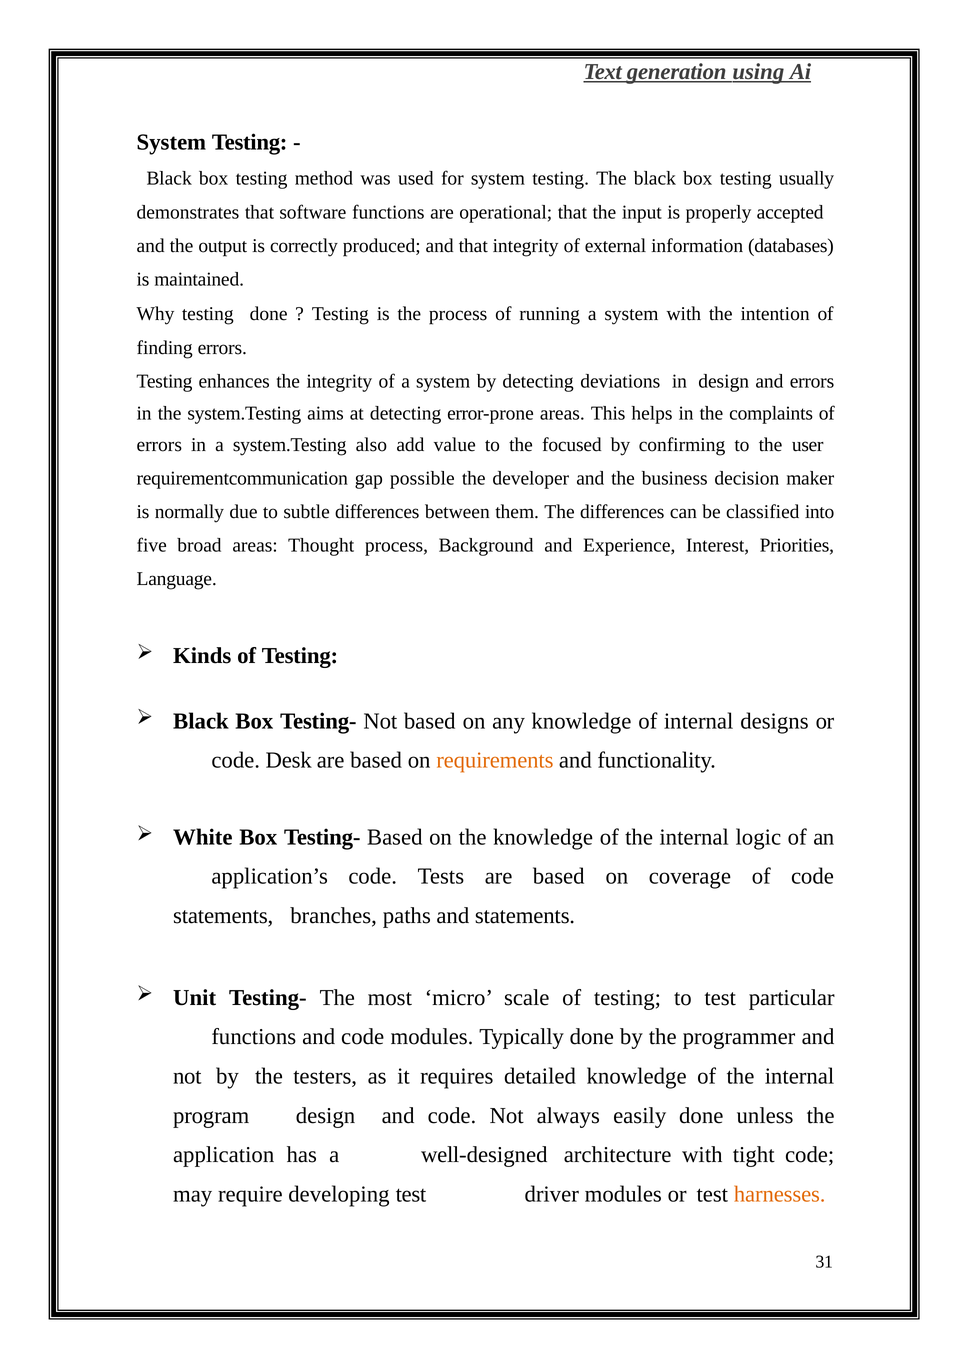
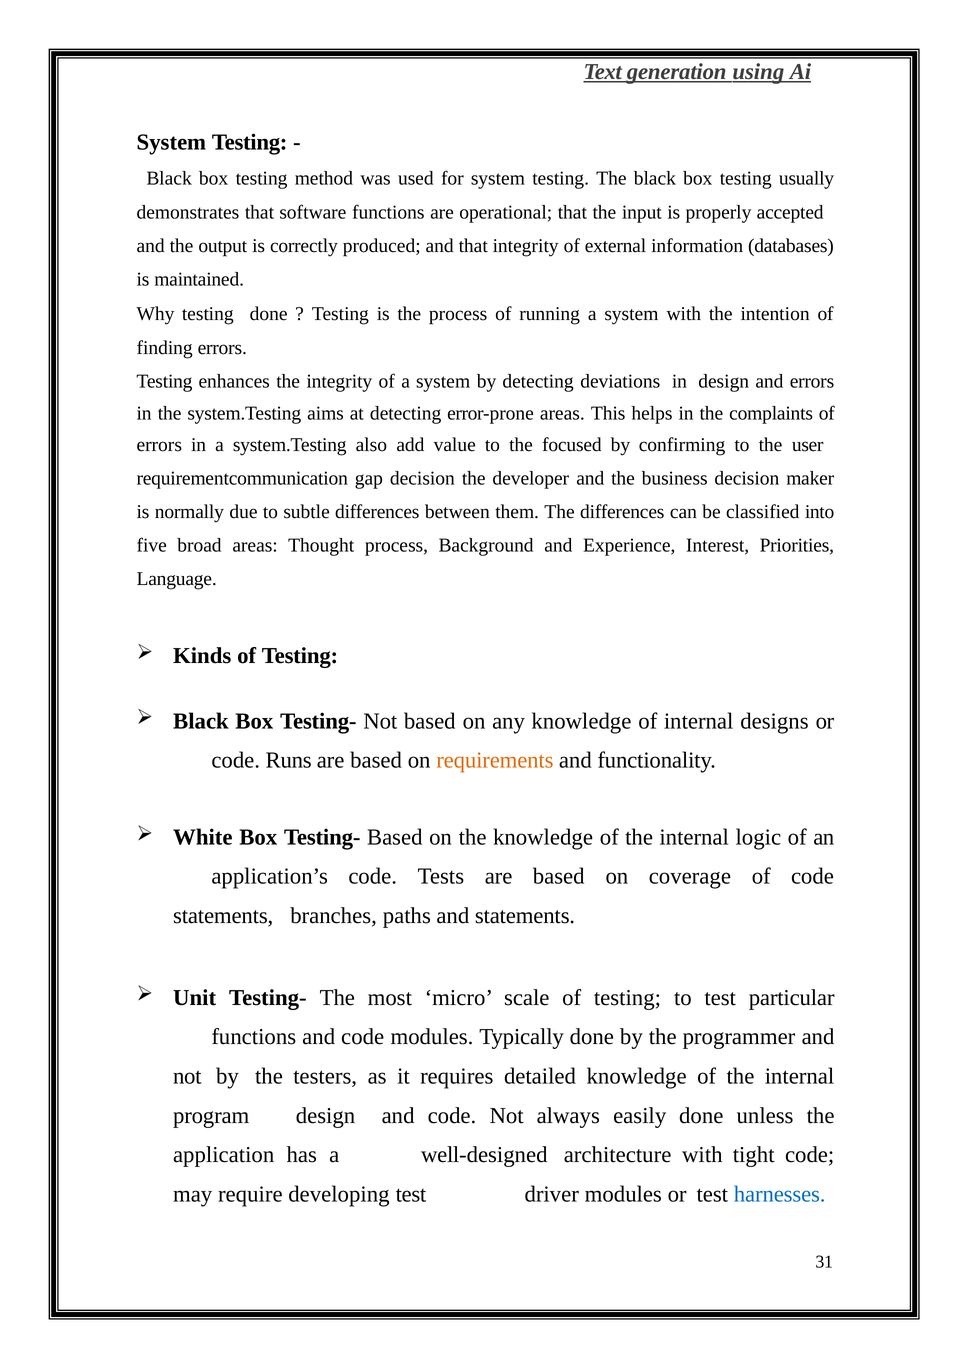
gap possible: possible -> decision
Desk: Desk -> Runs
harnesses colour: orange -> blue
